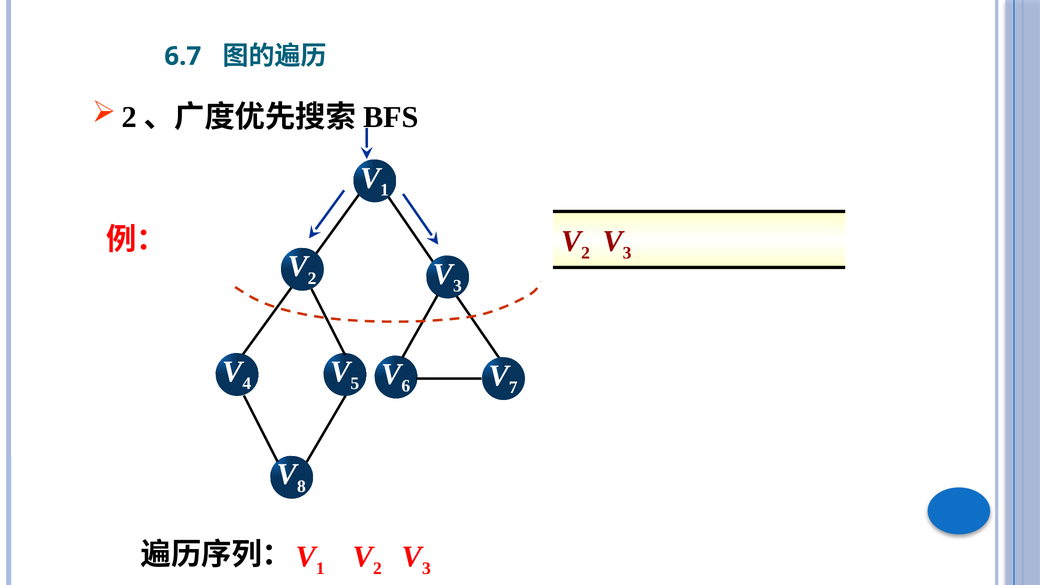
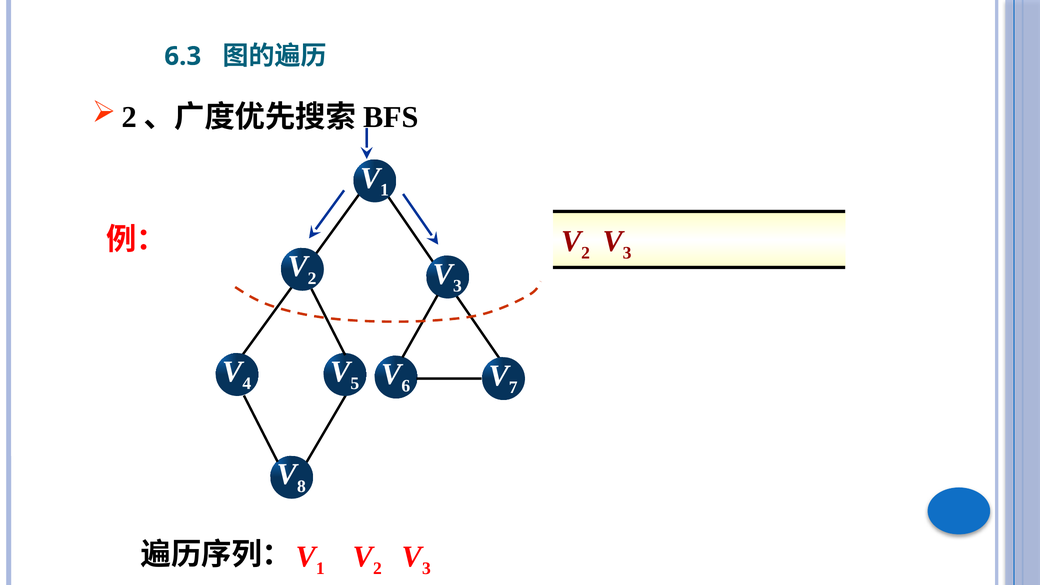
6.7: 6.7 -> 6.3
